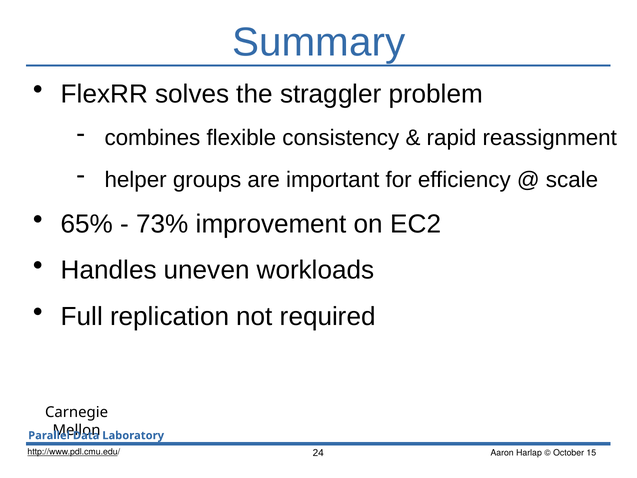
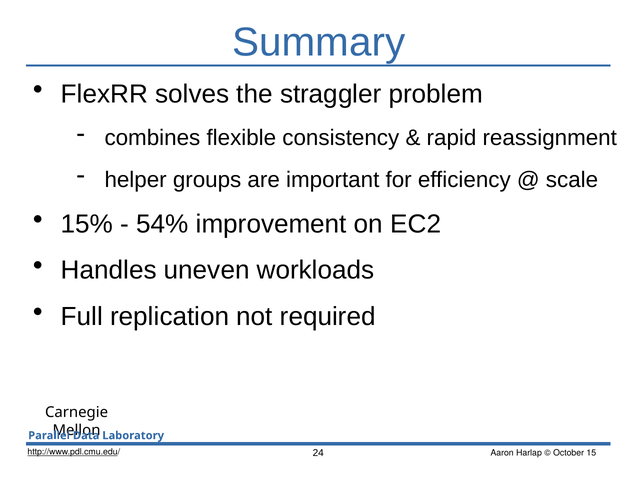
65%: 65% -> 15%
73%: 73% -> 54%
